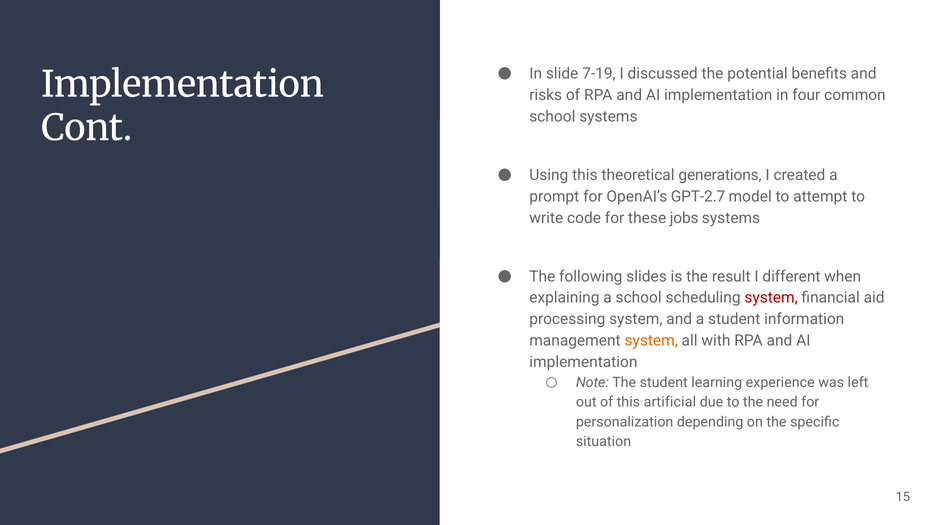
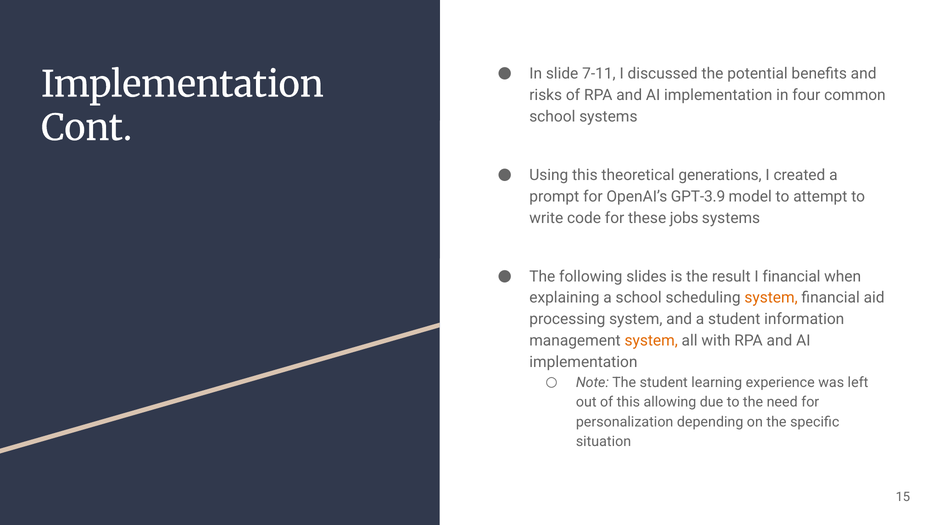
7-19: 7-19 -> 7-11
GPT-2.7: GPT-2.7 -> GPT-3.9
I different: different -> financial
system at (771, 297) colour: red -> orange
artificial: artificial -> allowing
